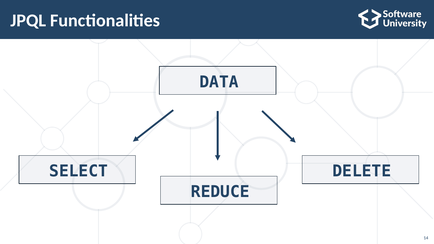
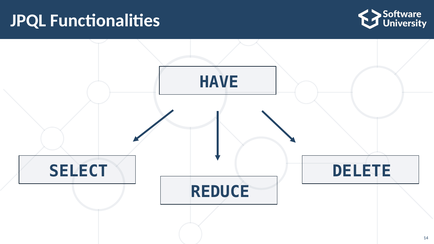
DATA: DATA -> HAVE
